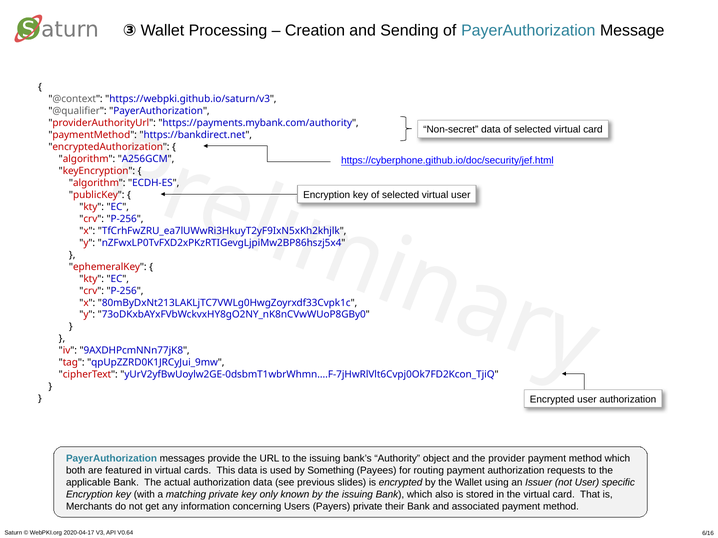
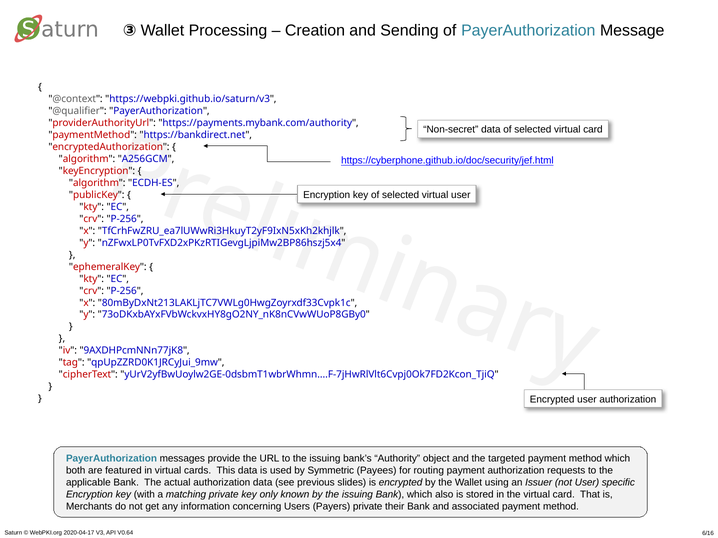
provider: provider -> targeted
Something: Something -> Symmetric
